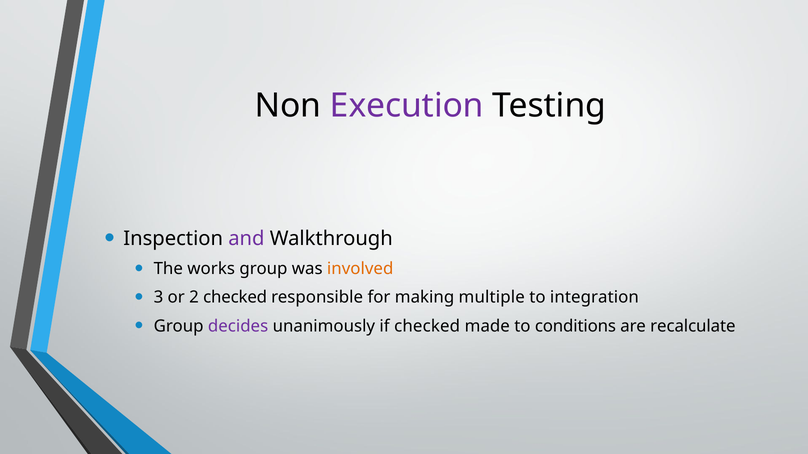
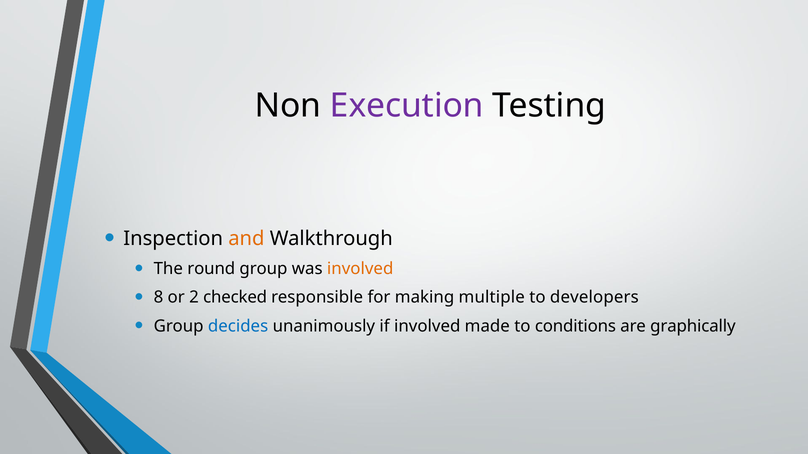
and colour: purple -> orange
works: works -> round
3: 3 -> 8
integration: integration -> developers
decides colour: purple -> blue
if checked: checked -> involved
recalculate: recalculate -> graphically
